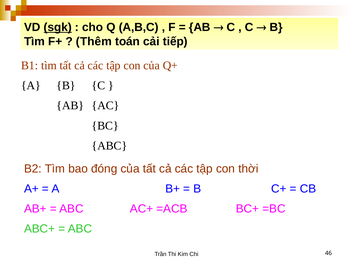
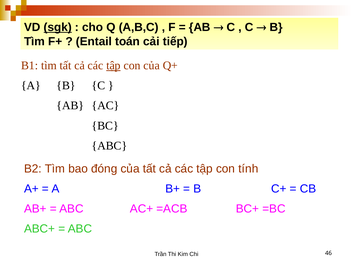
Thêm: Thêm -> Entail
tập at (113, 66) underline: none -> present
thời: thời -> tính
